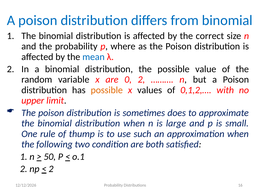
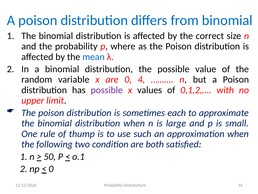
0 2: 2 -> 4
possible at (107, 90) colour: orange -> purple
does: does -> each
2 at (51, 169): 2 -> 0
